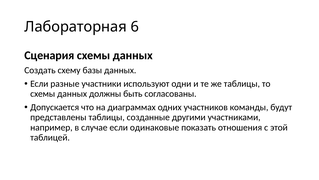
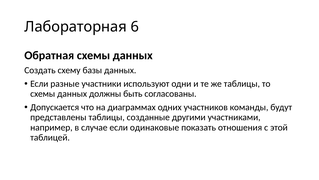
Сценария: Сценария -> Обратная
